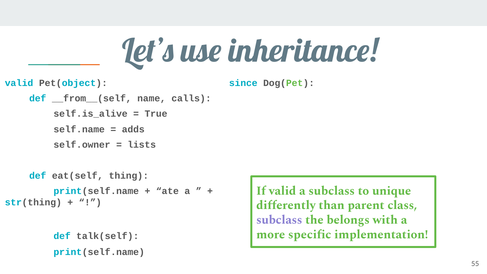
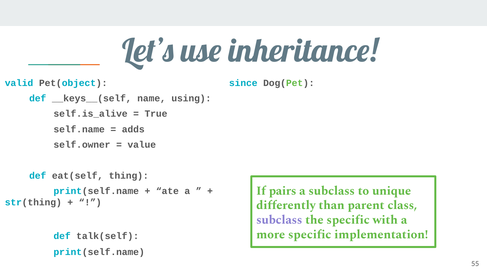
__from__(self: __from__(self -> __keys__(self
calls: calls -> using
lists: lists -> value
If valid: valid -> pairs
the belongs: belongs -> specific
